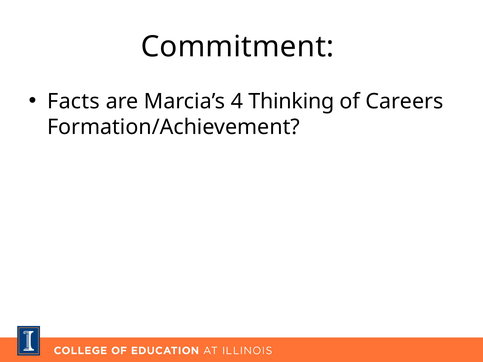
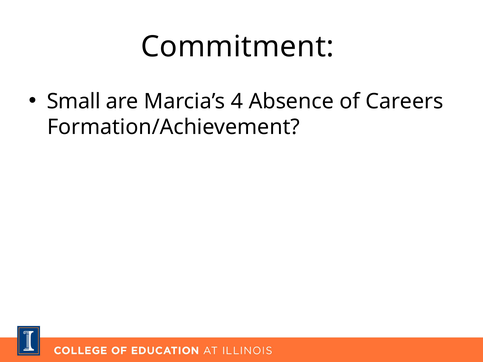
Facts: Facts -> Small
Thinking: Thinking -> Absence
